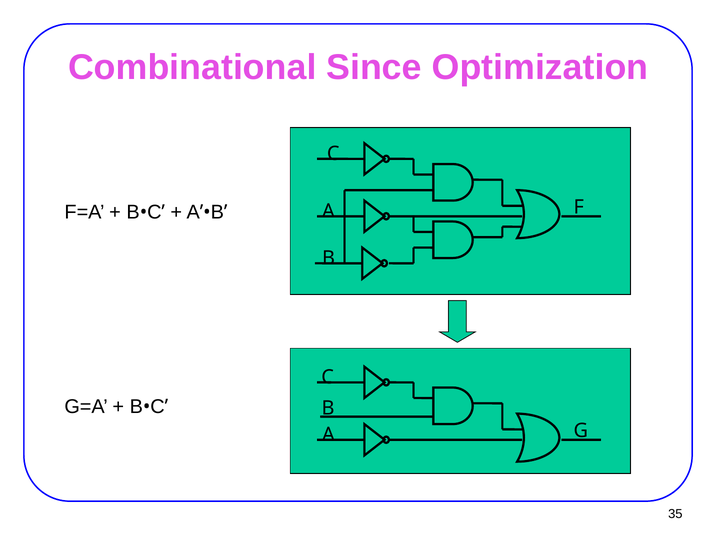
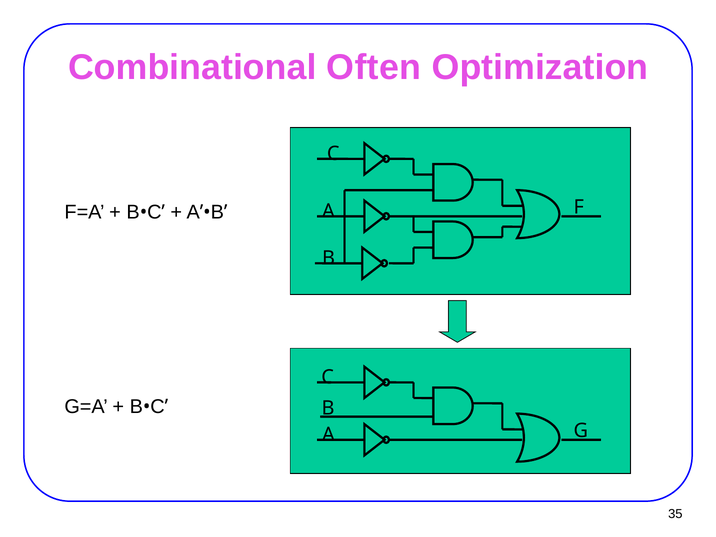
Since: Since -> Often
